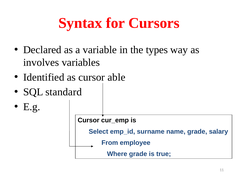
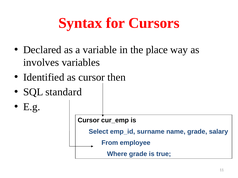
types: types -> place
able: able -> then
